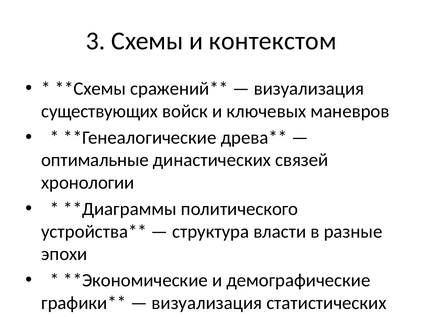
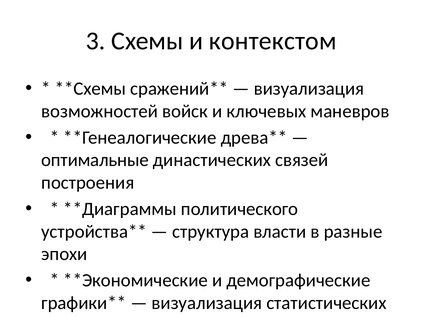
существующих: существующих -> возможностей
хронологии: хронологии -> построения
